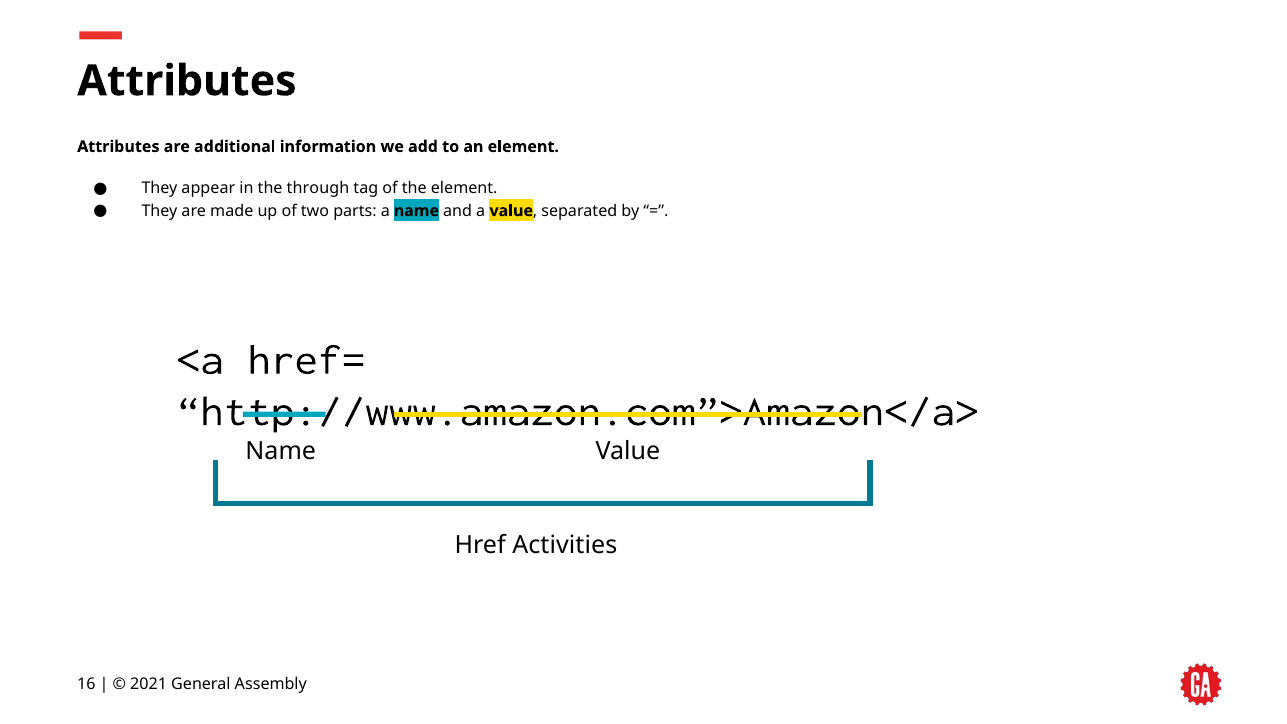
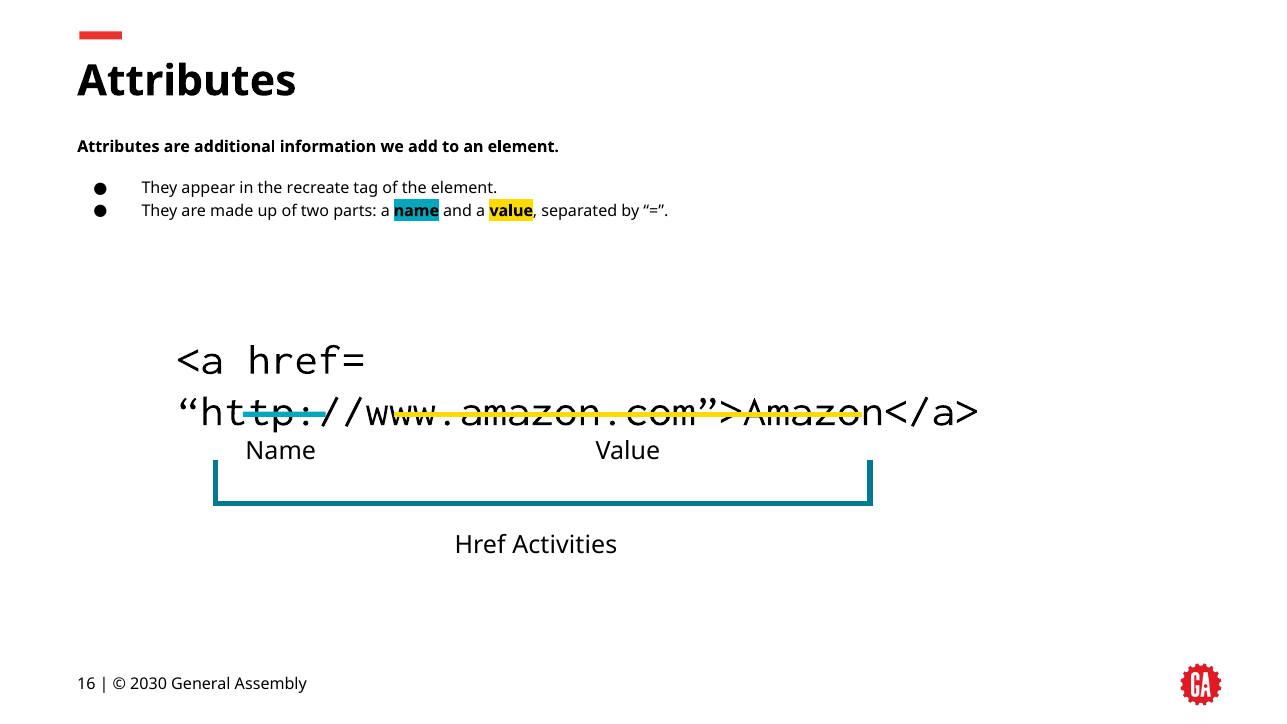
through: through -> recreate
2021: 2021 -> 2030
